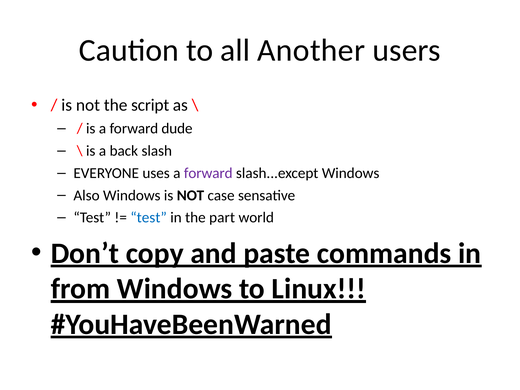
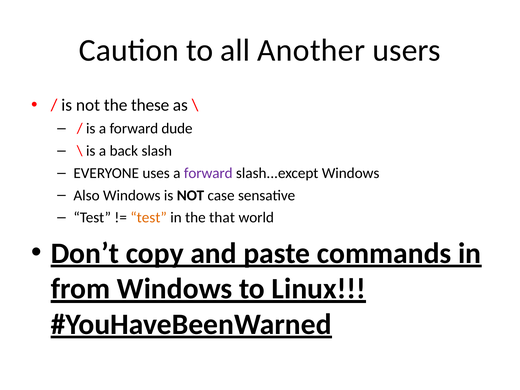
script: script -> these
test at (149, 218) colour: blue -> orange
part: part -> that
